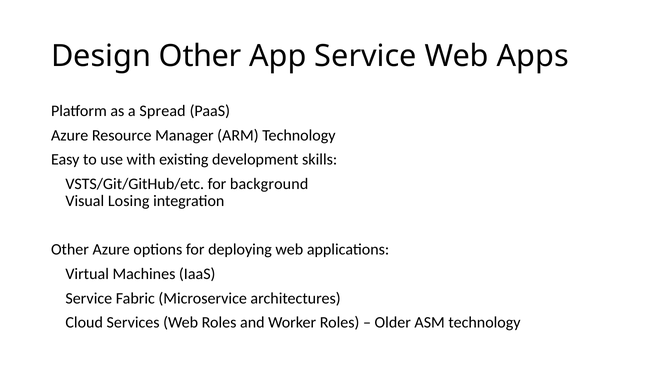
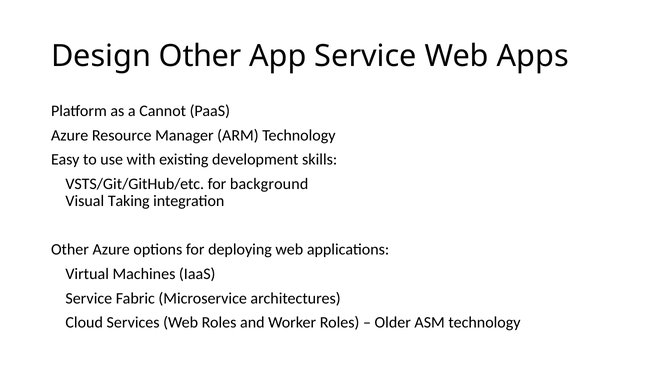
Spread: Spread -> Cannot
Losing: Losing -> Taking
